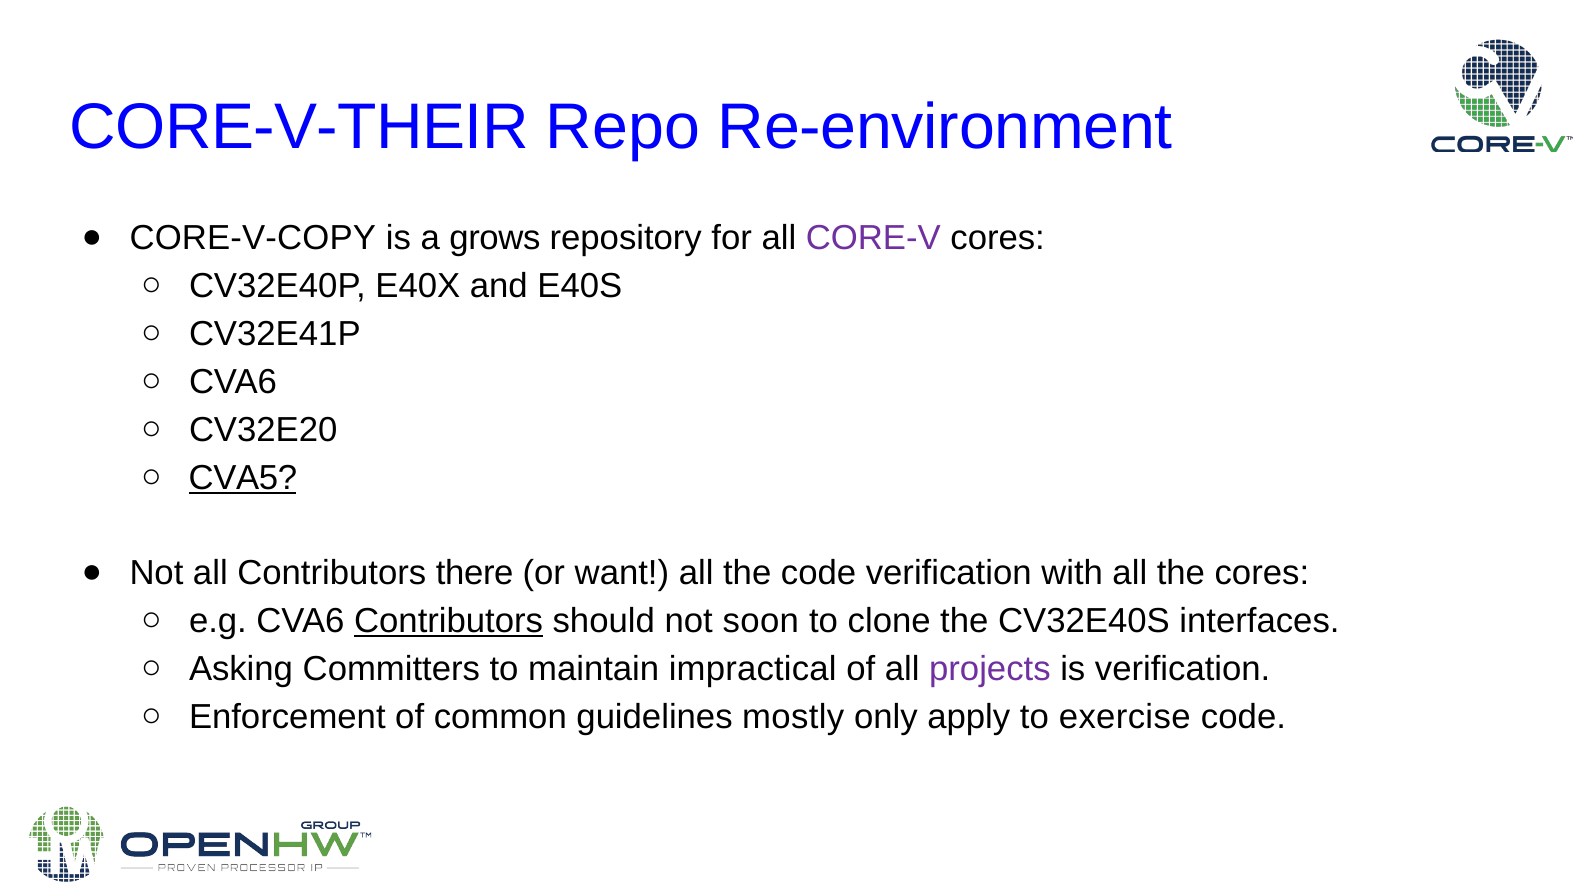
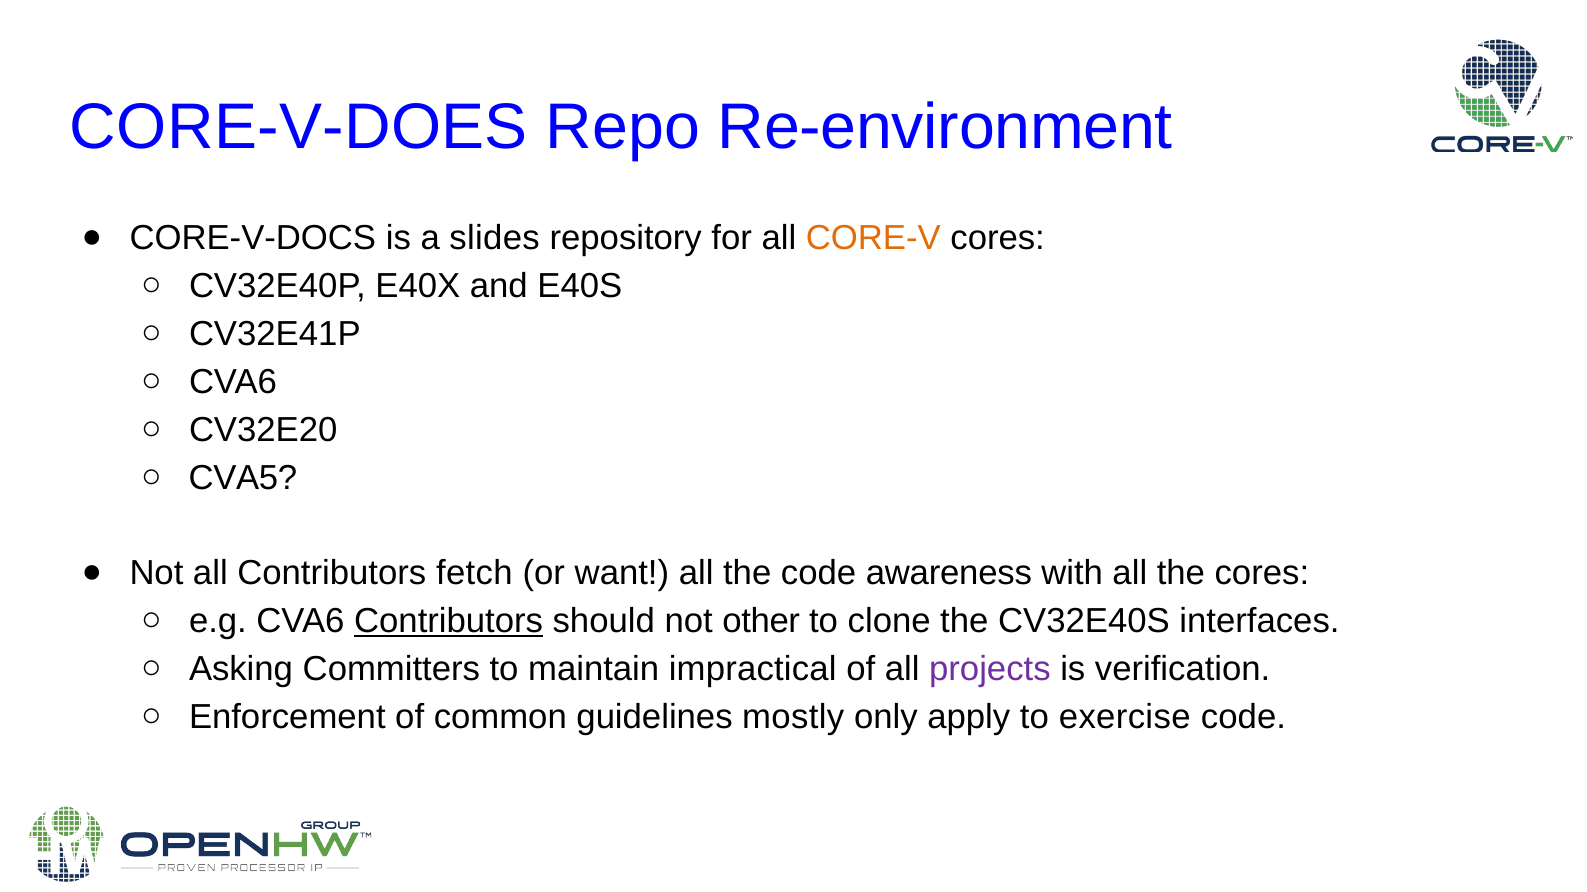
CORE-V-THEIR: CORE-V-THEIR -> CORE-V-DOES
CORE-V-COPY: CORE-V-COPY -> CORE-V-DOCS
grows: grows -> slides
CORE-V colour: purple -> orange
CVA5 underline: present -> none
there: there -> fetch
code verification: verification -> awareness
soon: soon -> other
